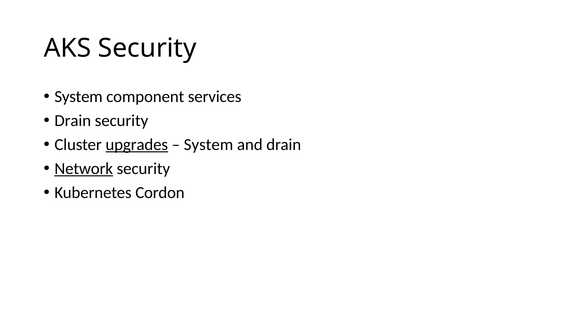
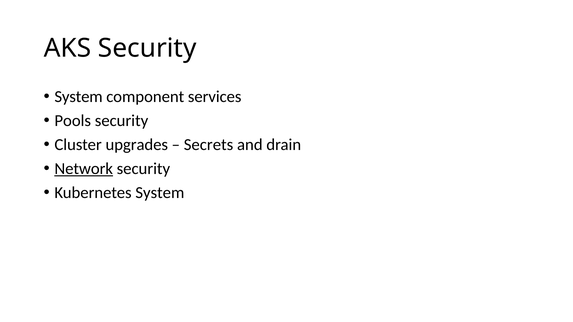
Drain at (73, 121): Drain -> Pools
upgrades underline: present -> none
System at (208, 145): System -> Secrets
Kubernetes Cordon: Cordon -> System
